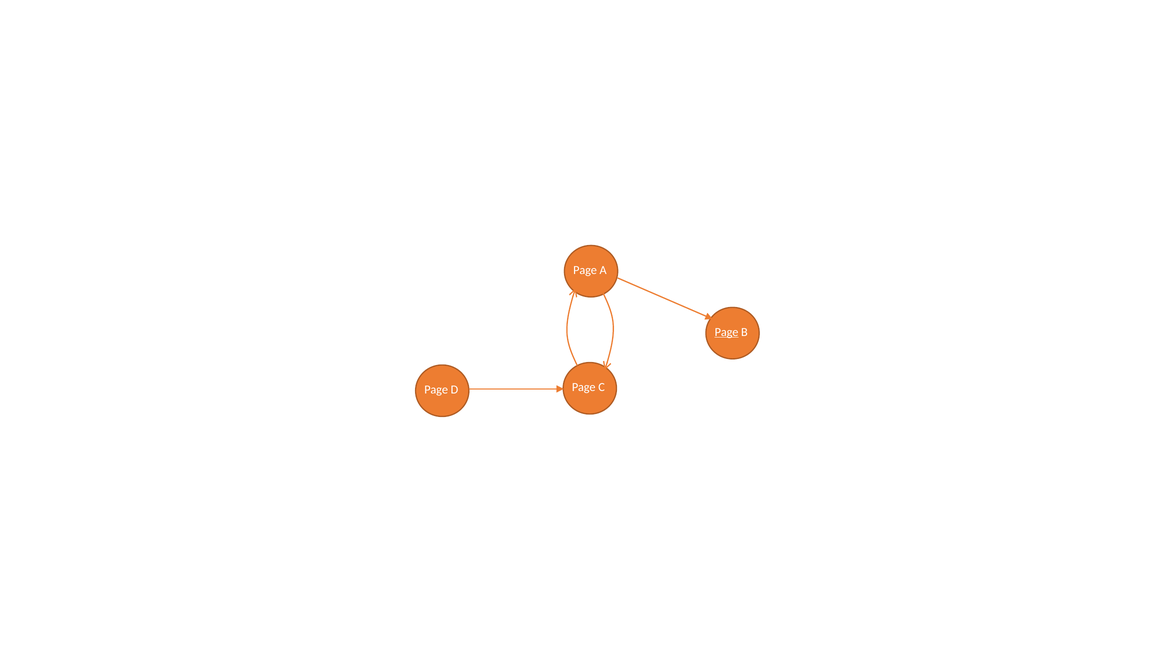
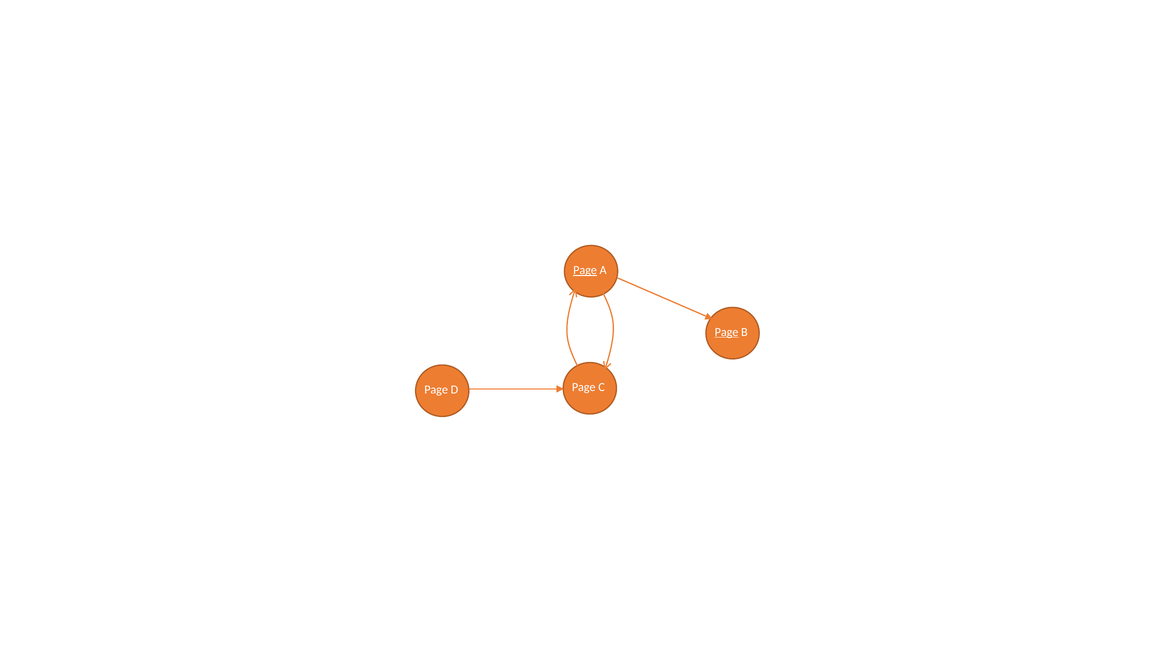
Page at (585, 270) underline: none -> present
